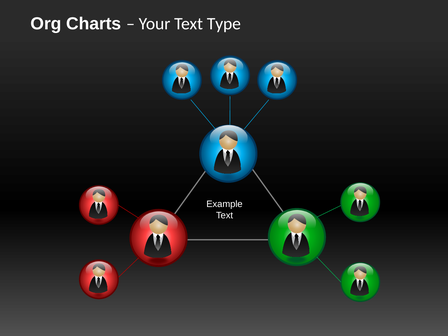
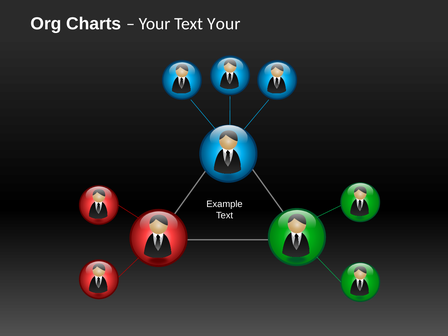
Text Type: Type -> Your
